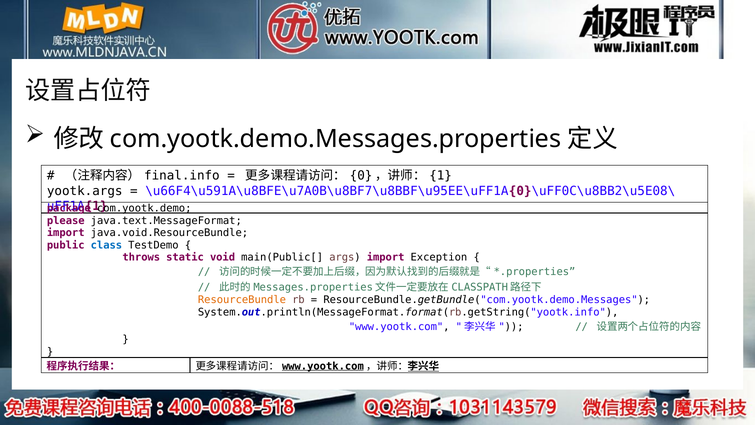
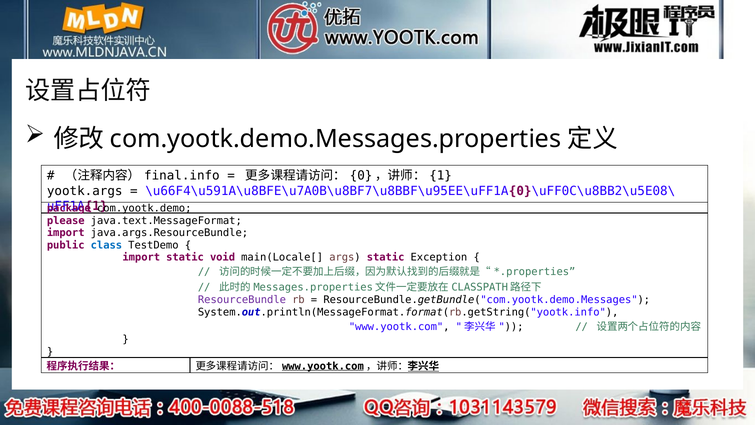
java.void.ResourceBundle: java.void.ResourceBundle -> java.args.ResourceBundle
throws at (141, 257): throws -> import
main(Public[: main(Public[ -> main(Locale[
args import: import -> static
ResourceBundle colour: orange -> purple
